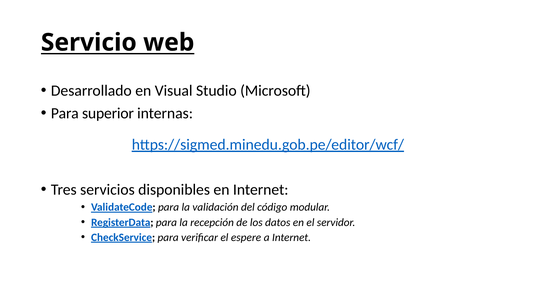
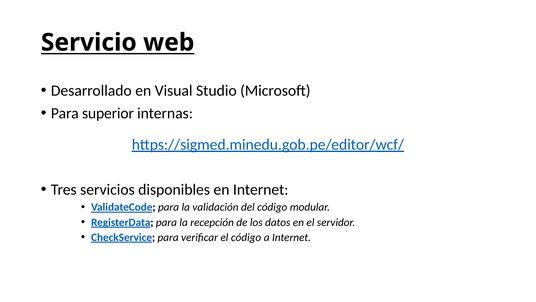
el espere: espere -> código
